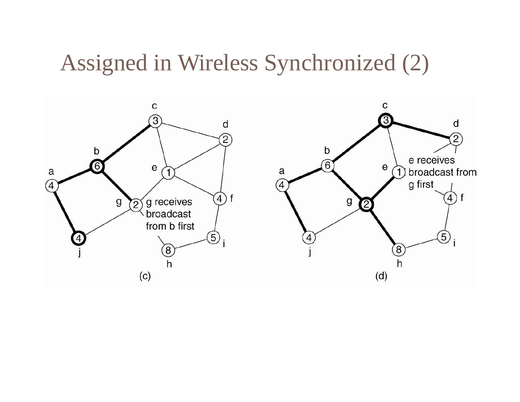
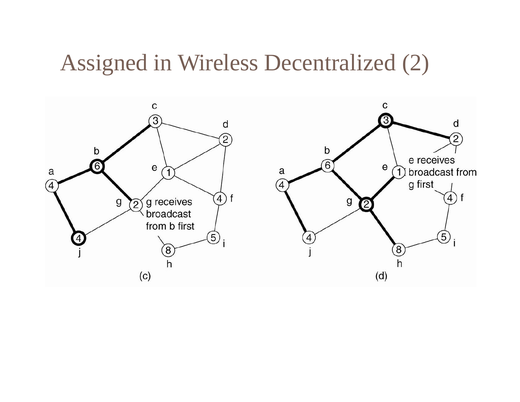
Synchronized: Synchronized -> Decentralized
